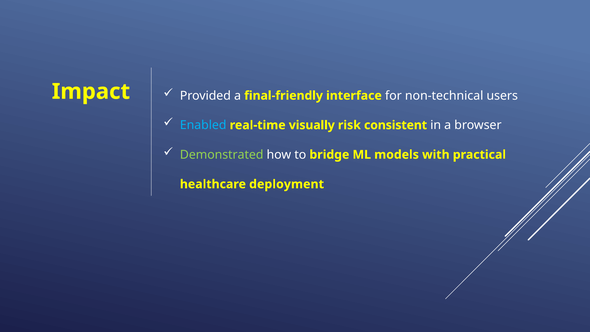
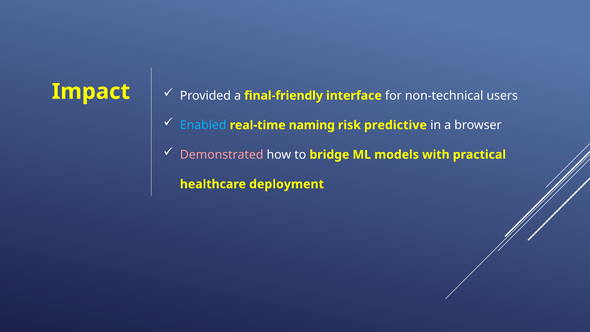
visually: visually -> naming
consistent: consistent -> predictive
Demonstrated colour: light green -> pink
